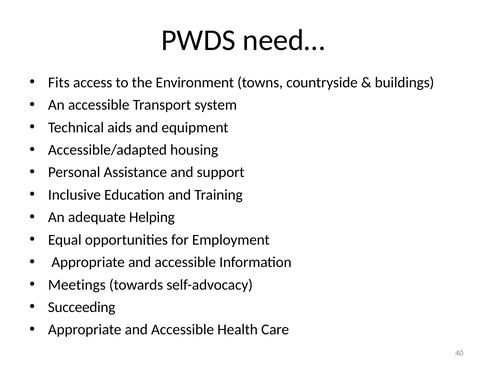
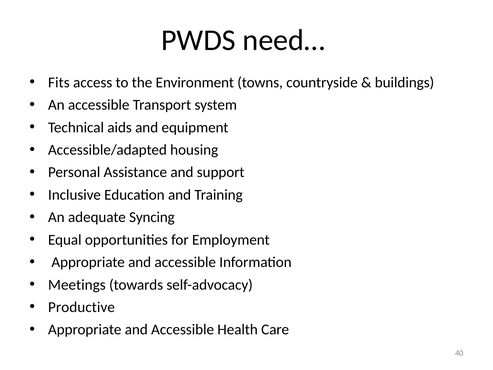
Helping: Helping -> Syncing
Succeeding: Succeeding -> Productive
